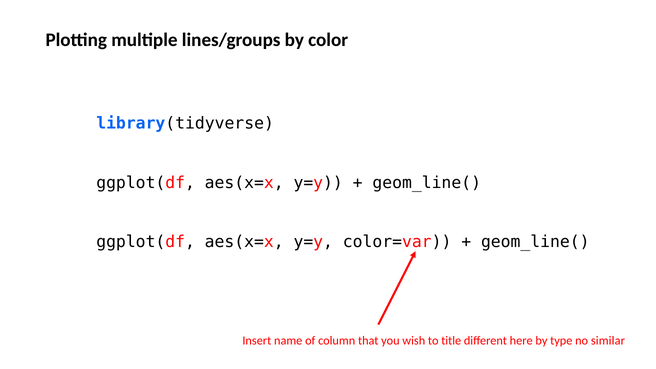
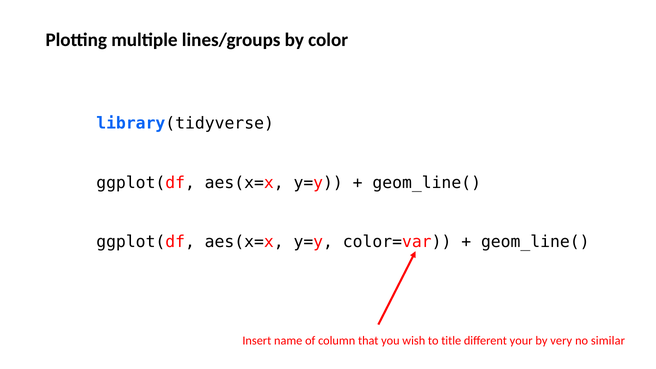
here: here -> your
type: type -> very
